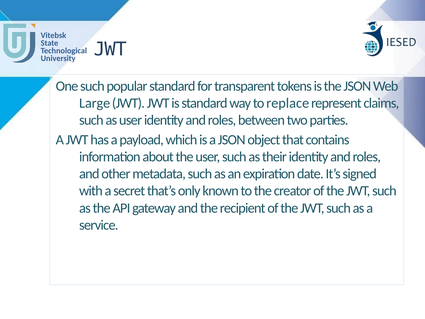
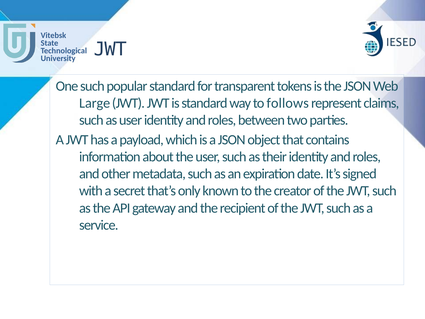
replace: replace -> follows
